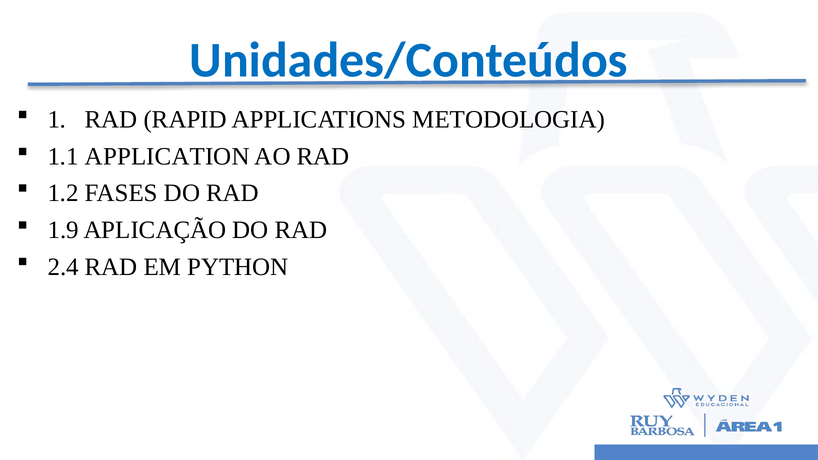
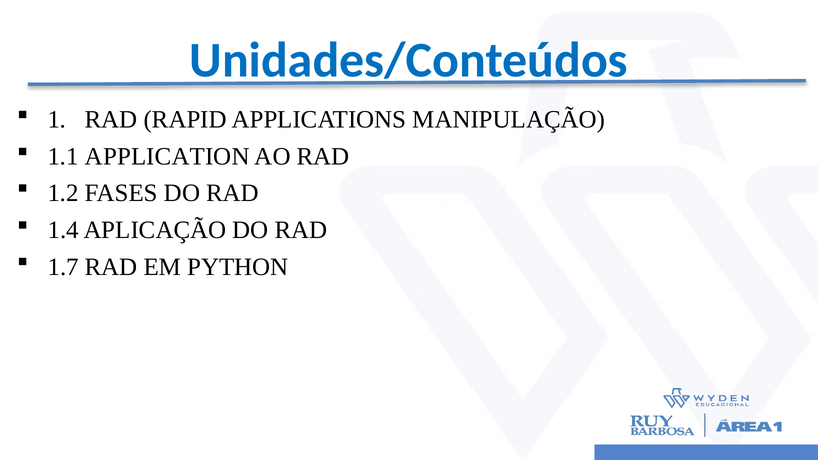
METODOLOGIA: METODOLOGIA -> MANIPULAÇÃO
1.9: 1.9 -> 1.4
2.4: 2.4 -> 1.7
